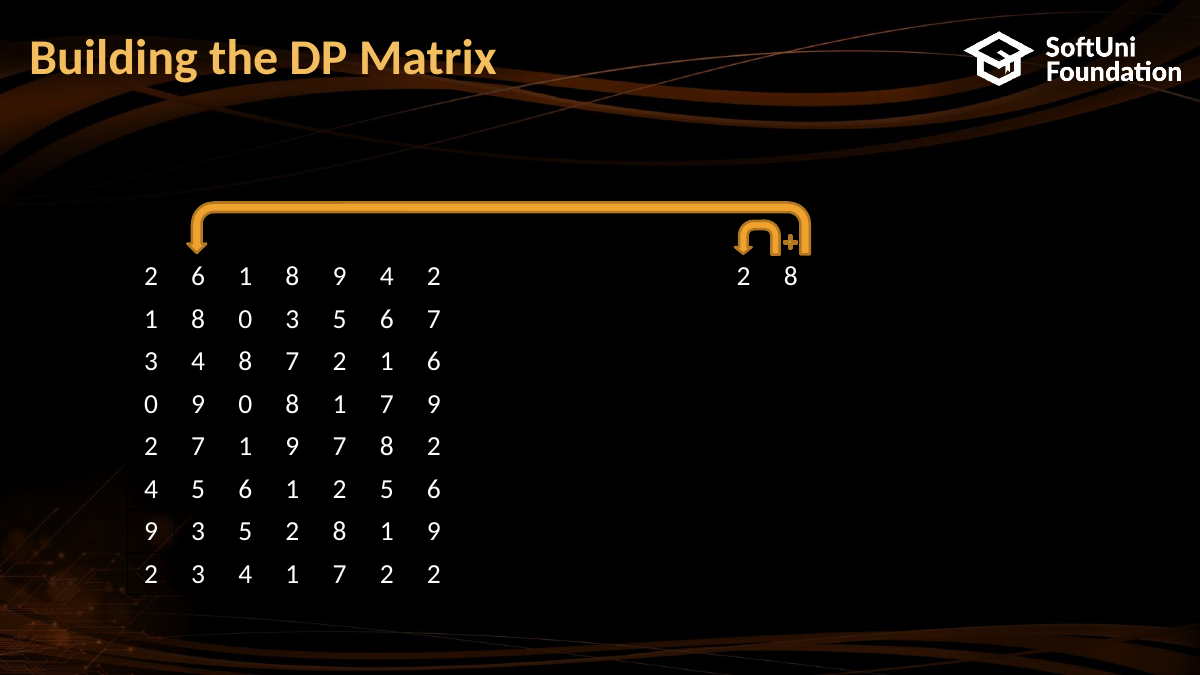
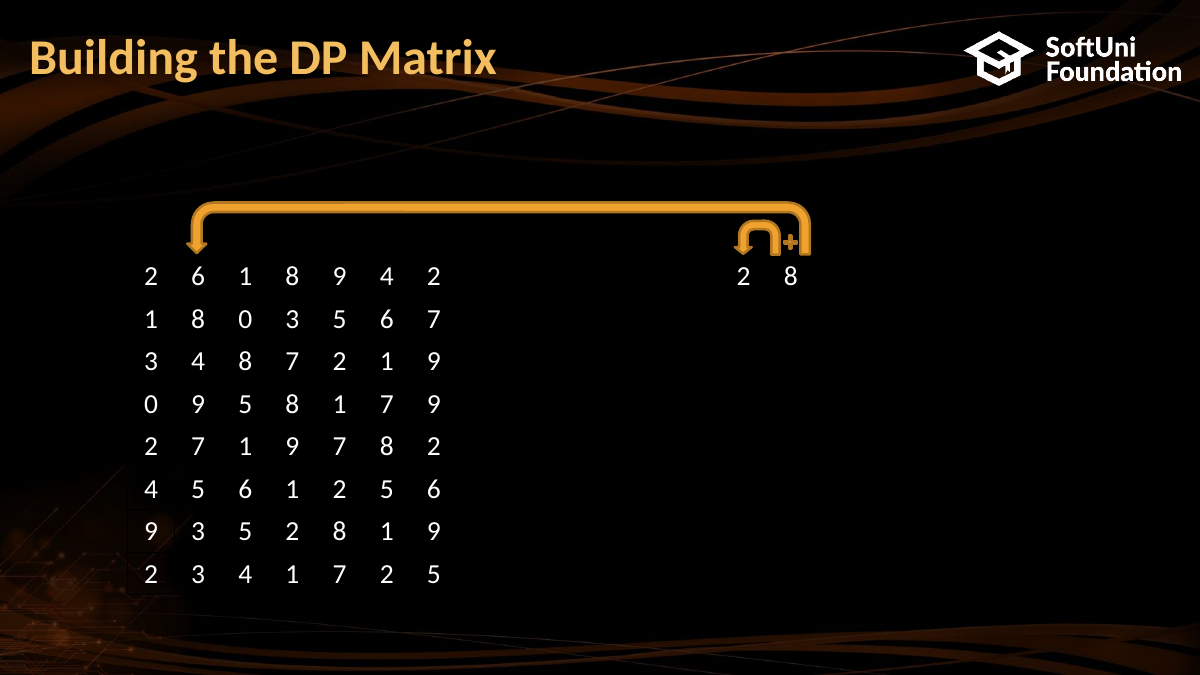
2 1 6: 6 -> 9
9 0: 0 -> 5
7 2 2: 2 -> 5
